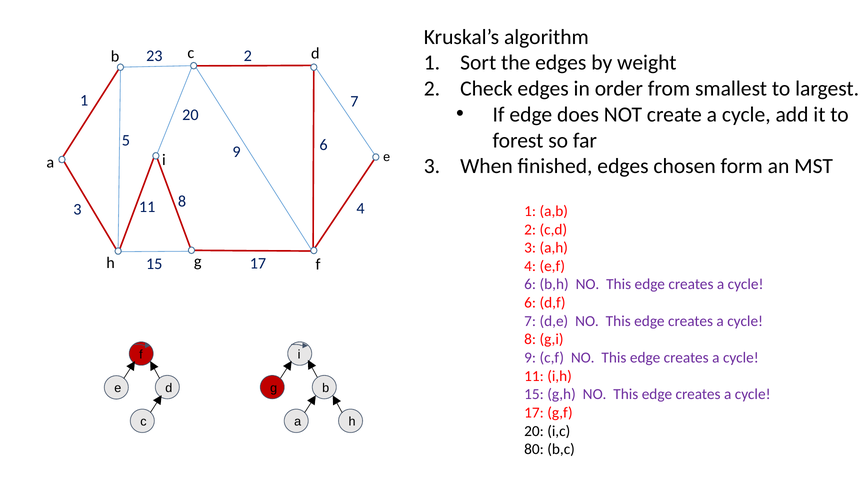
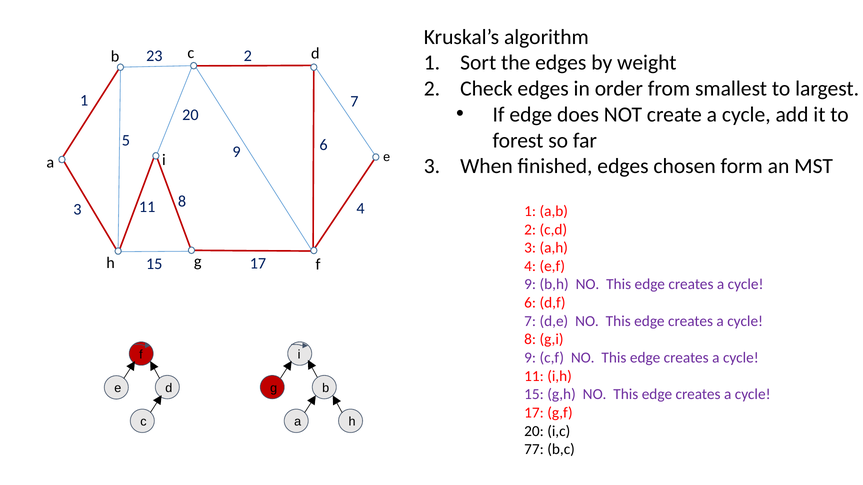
6 at (530, 285): 6 -> 9
80: 80 -> 77
